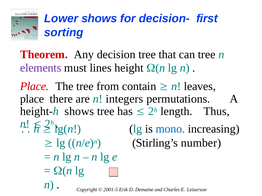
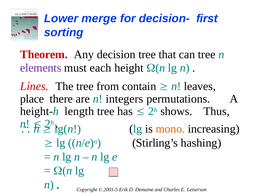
Lower shows: shows -> merge
lines: lines -> each
Place at (34, 86): Place -> Lines
height-h shows: shows -> length
length: length -> shows
mono colour: blue -> orange
number: number -> hashing
